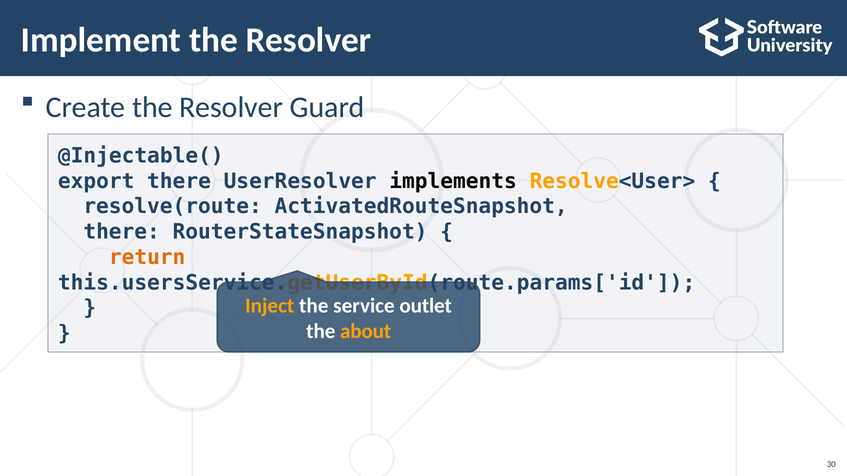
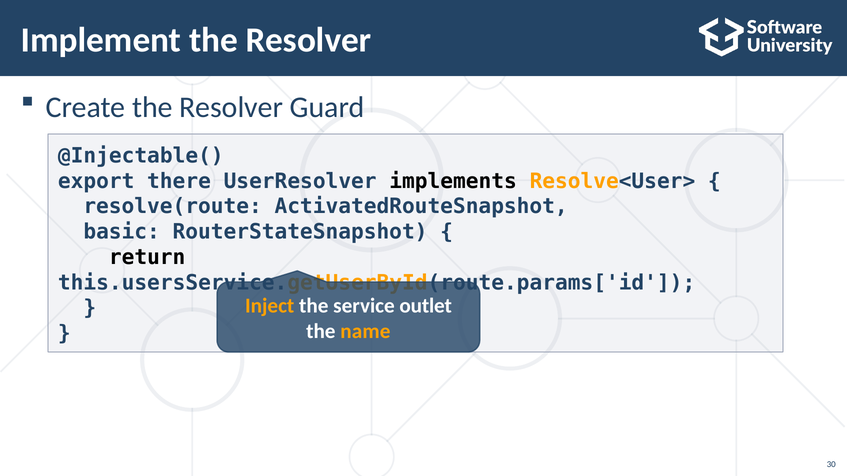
there at (122, 232): there -> basic
return colour: orange -> black
about: about -> name
